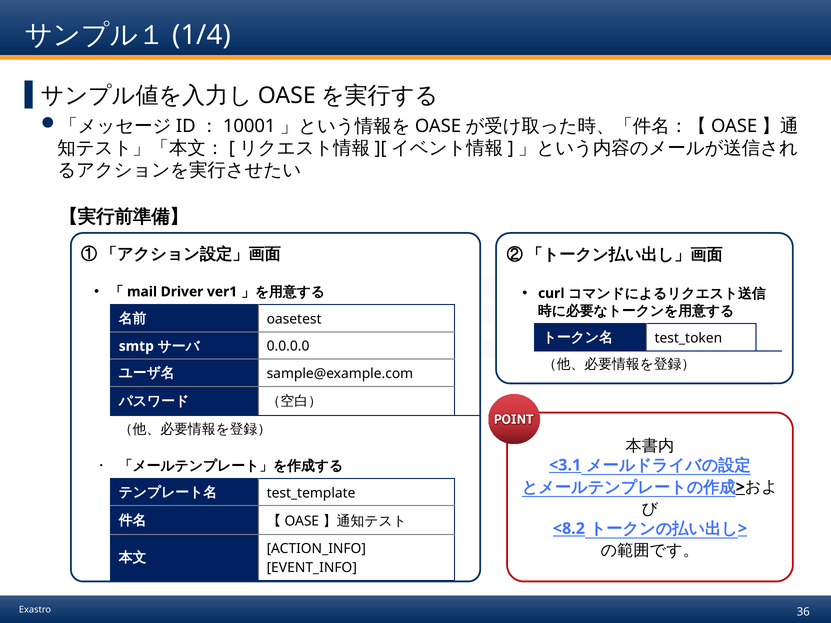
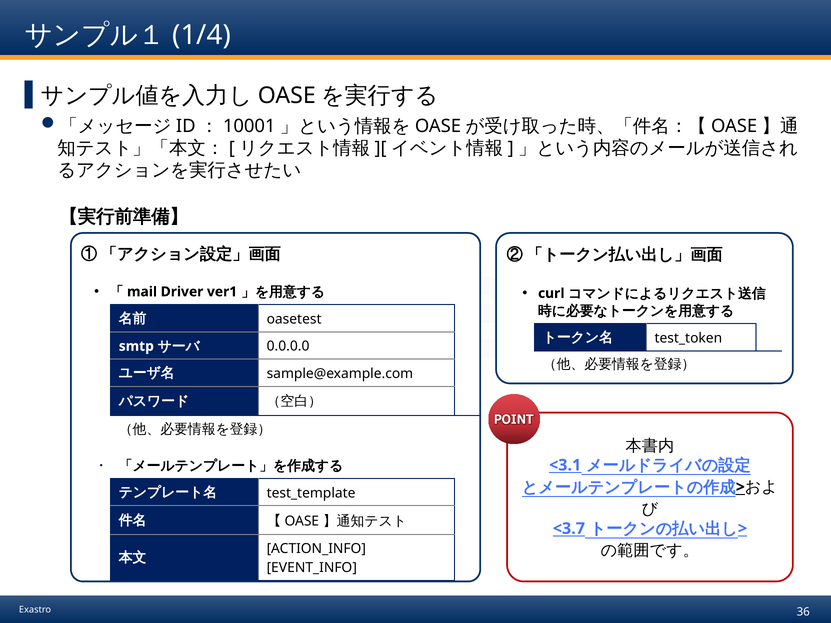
<8.2: <8.2 -> <3.7
